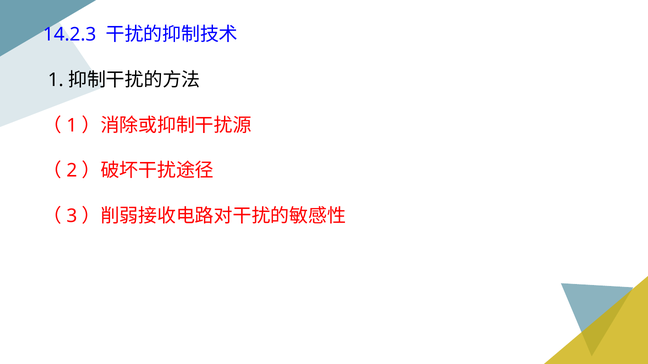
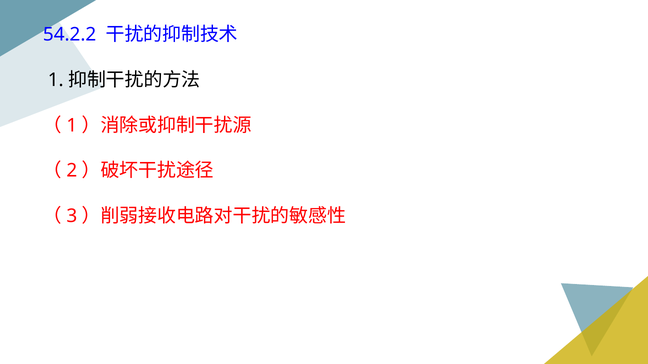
14.2.3: 14.2.3 -> 54.2.2
